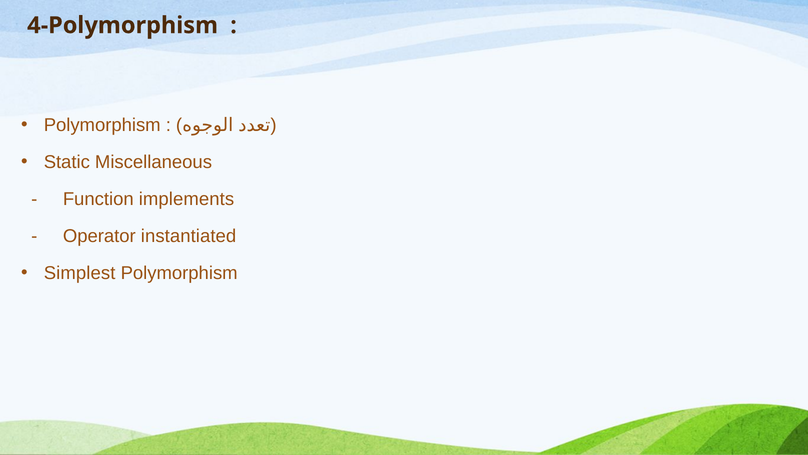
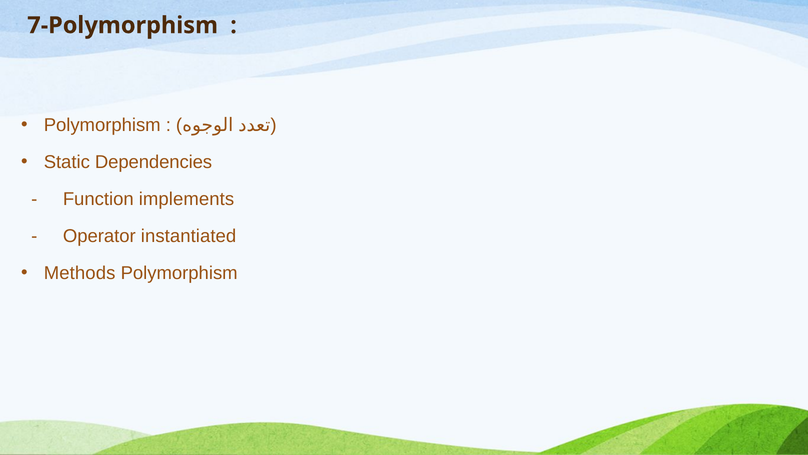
4-Polymorphism: 4-Polymorphism -> 7-Polymorphism
Miscellaneous: Miscellaneous -> Dependencies
Simplest: Simplest -> Methods
